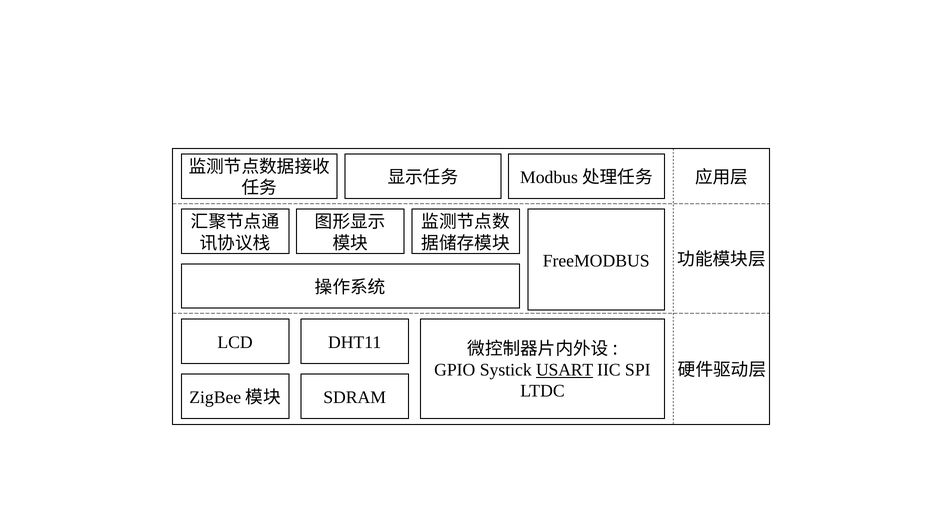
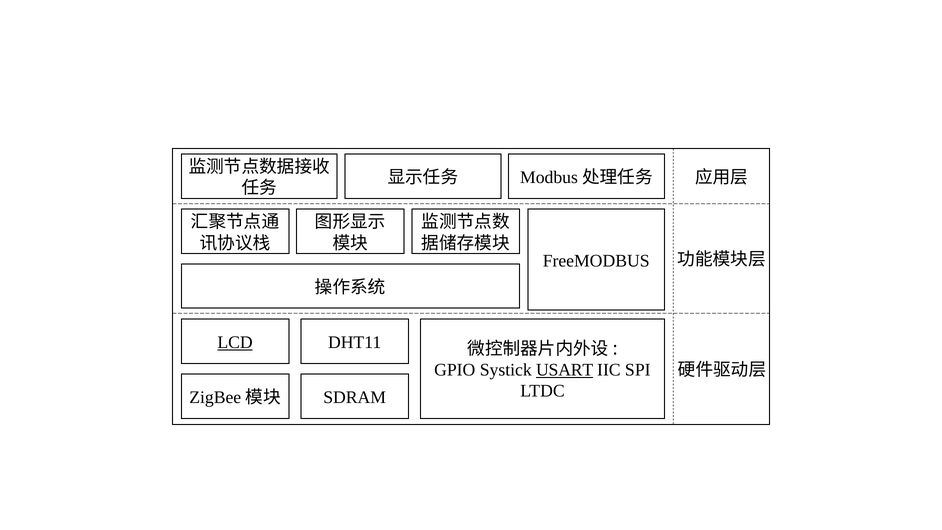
LCD underline: none -> present
